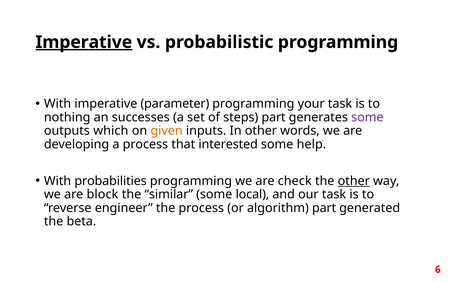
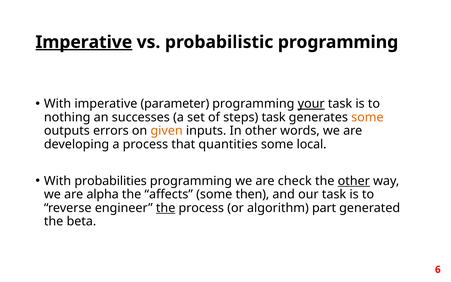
your underline: none -> present
steps part: part -> task
some at (367, 117) colour: purple -> orange
which: which -> errors
interested: interested -> quantities
help: help -> local
block: block -> alpha
similar: similar -> affects
local: local -> then
the at (166, 208) underline: none -> present
